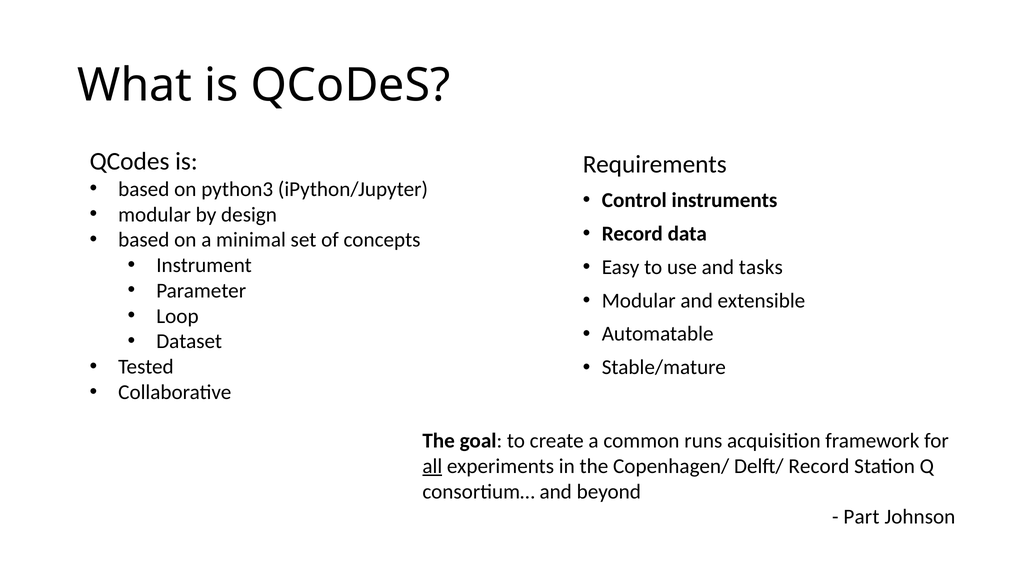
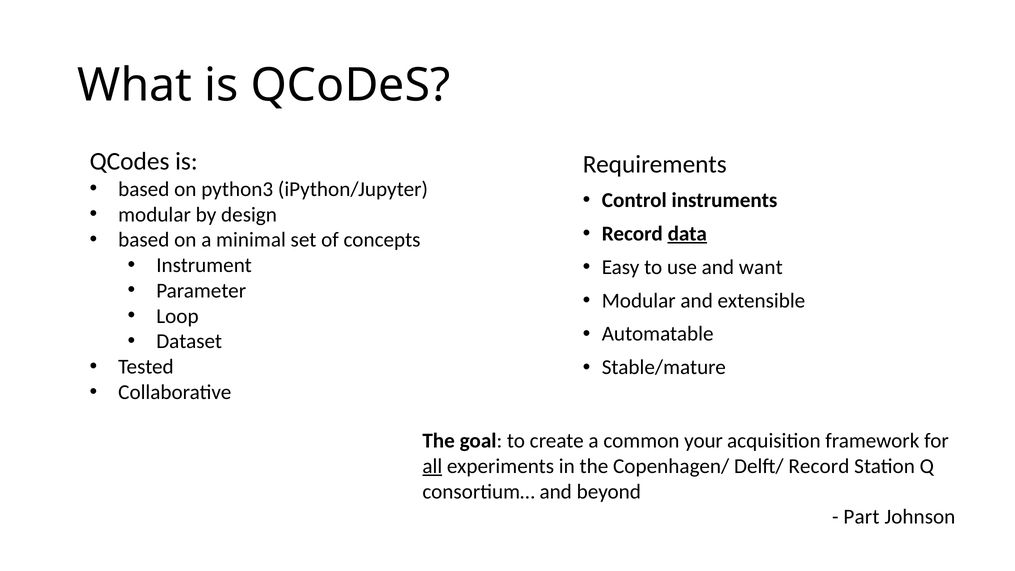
data underline: none -> present
tasks: tasks -> want
runs: runs -> your
